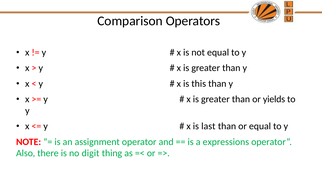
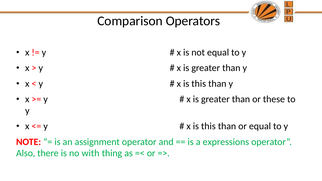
yields: yields -> these
last at (208, 126): last -> this
digit: digit -> with
